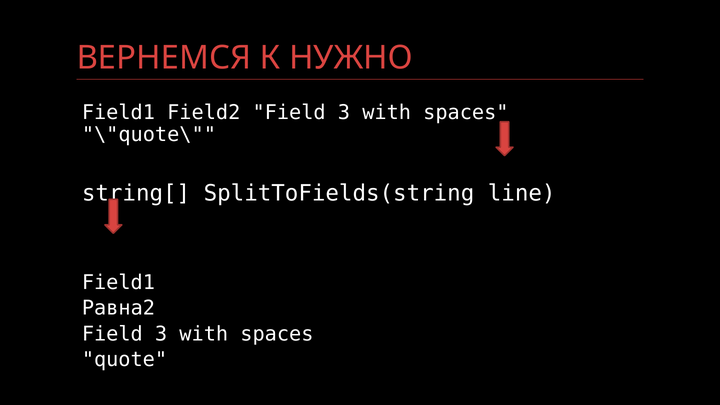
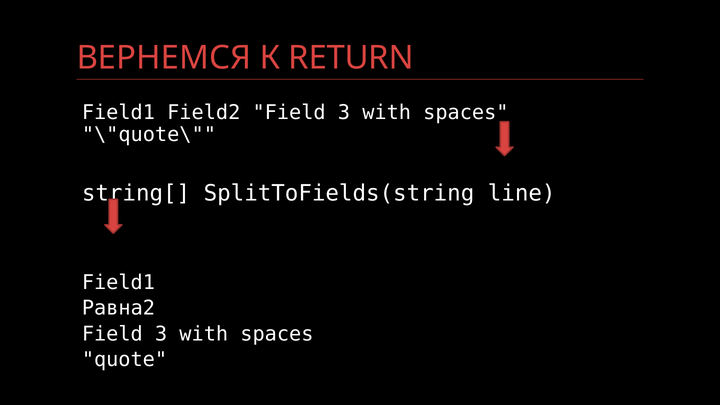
НУЖНО: НУЖНО -> RETURN
